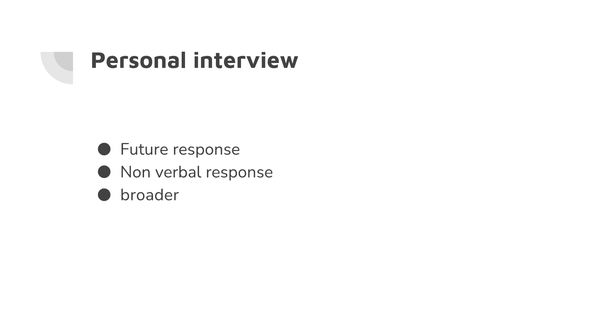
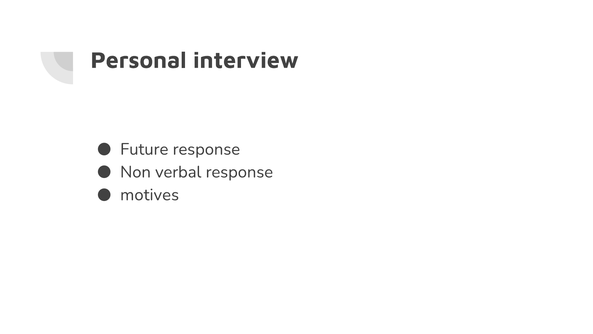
broader: broader -> motives
